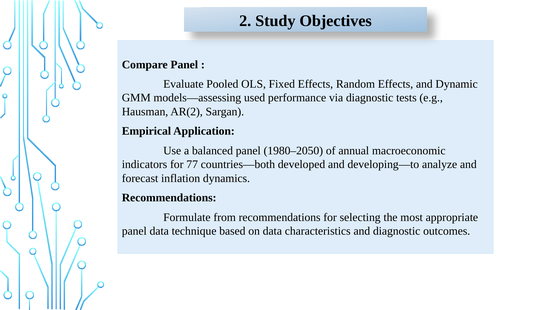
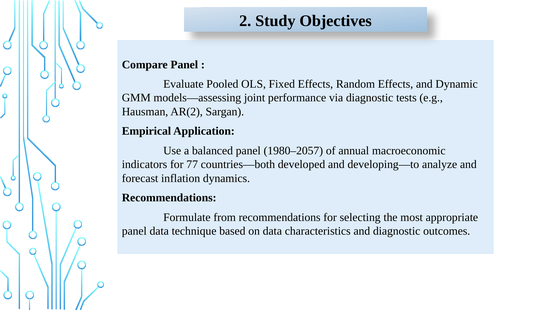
used: used -> joint
1980–2050: 1980–2050 -> 1980–2057
